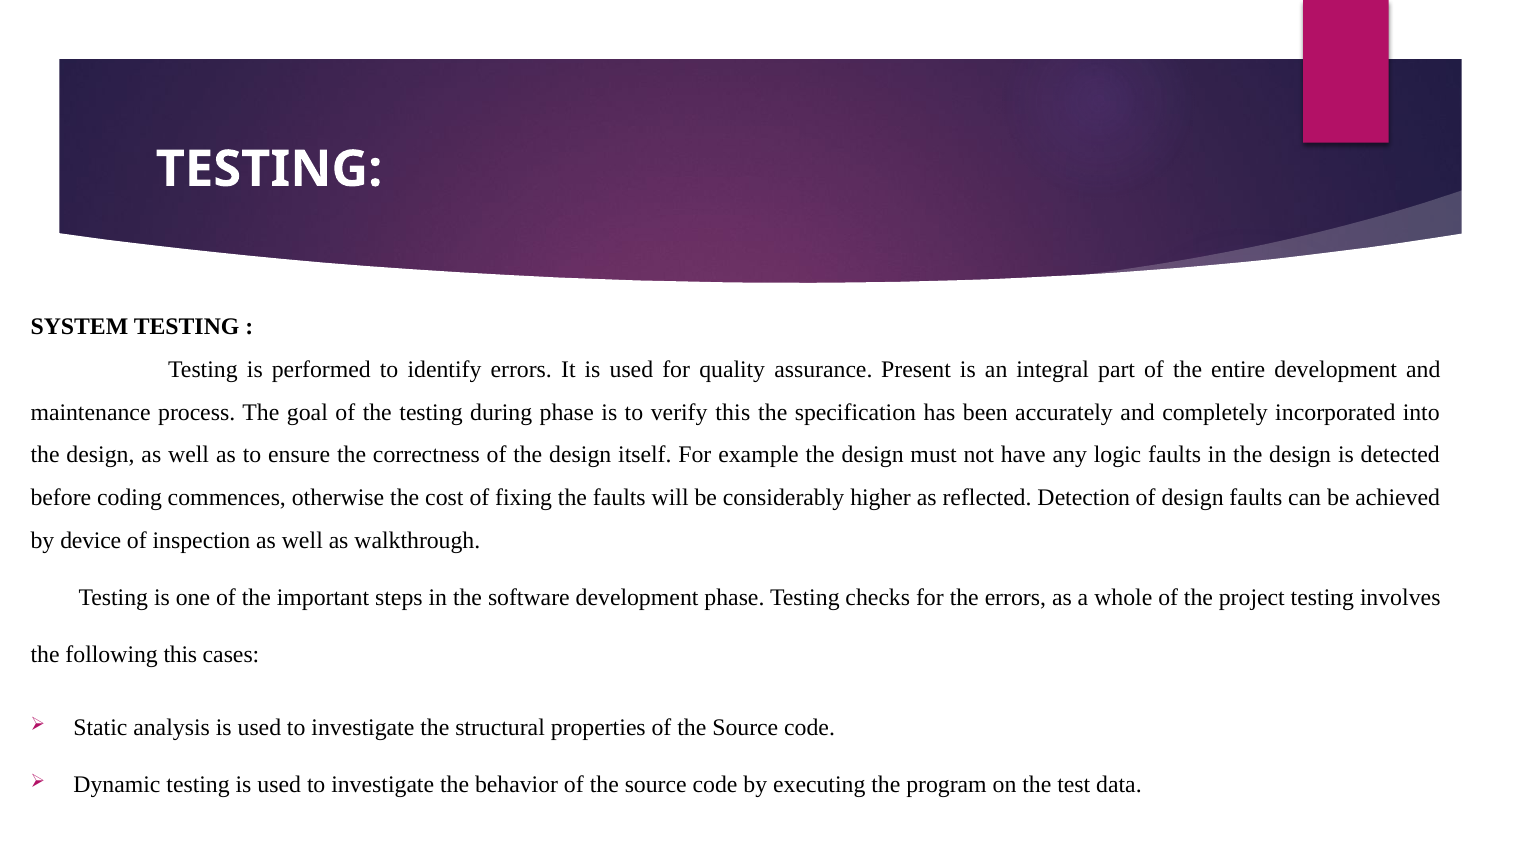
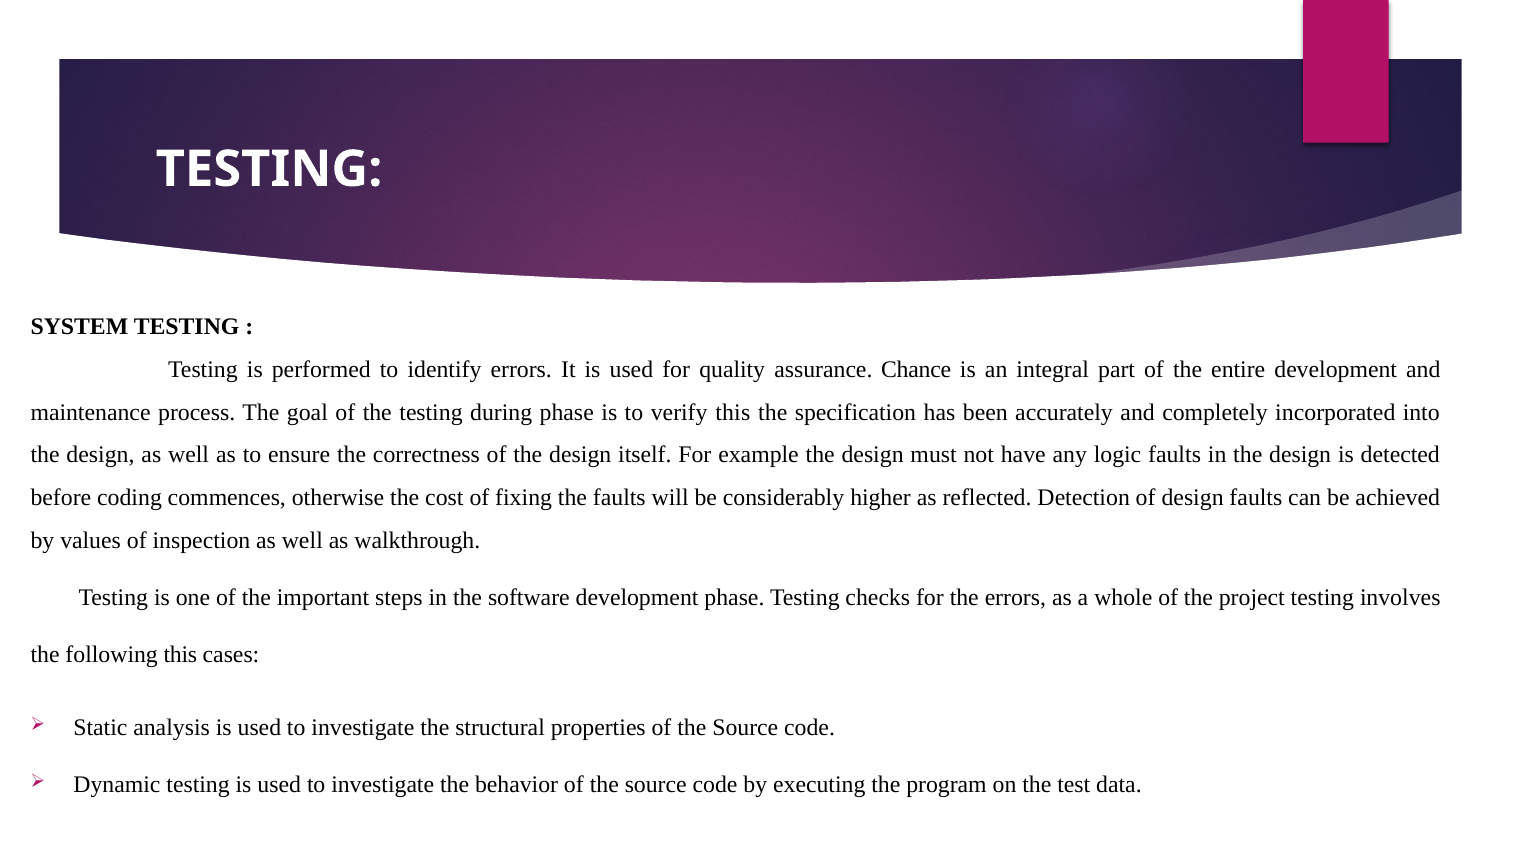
Present: Present -> Chance
device: device -> values
